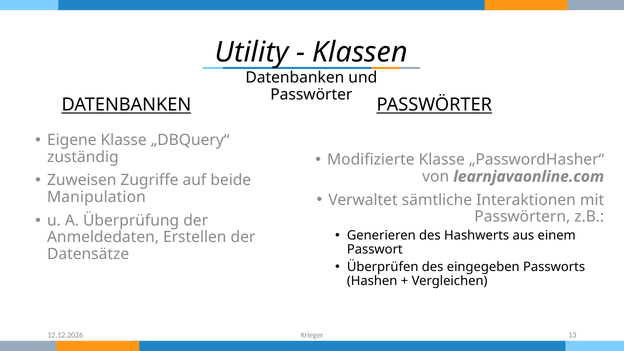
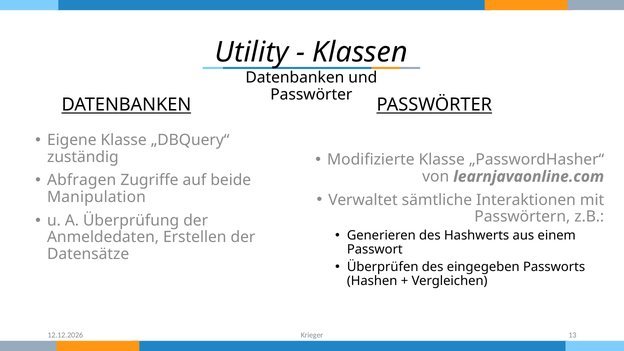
Zuweisen: Zuweisen -> Abfragen
